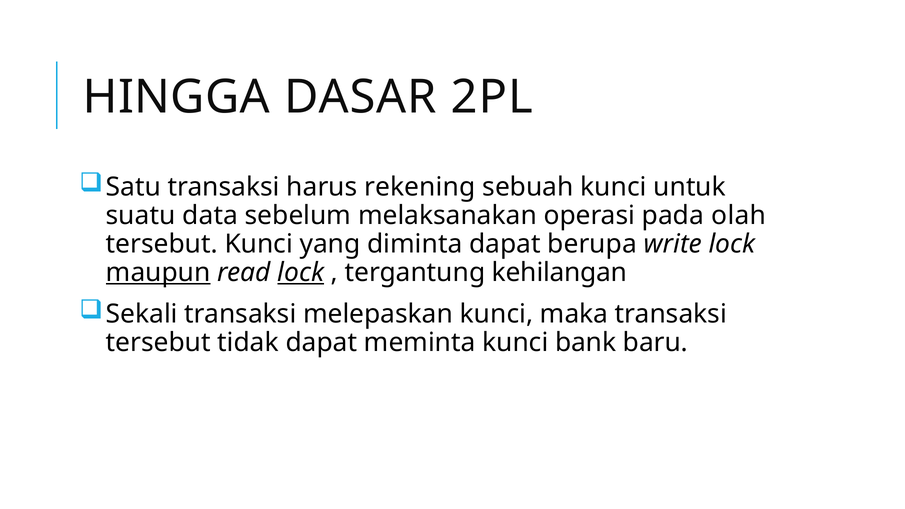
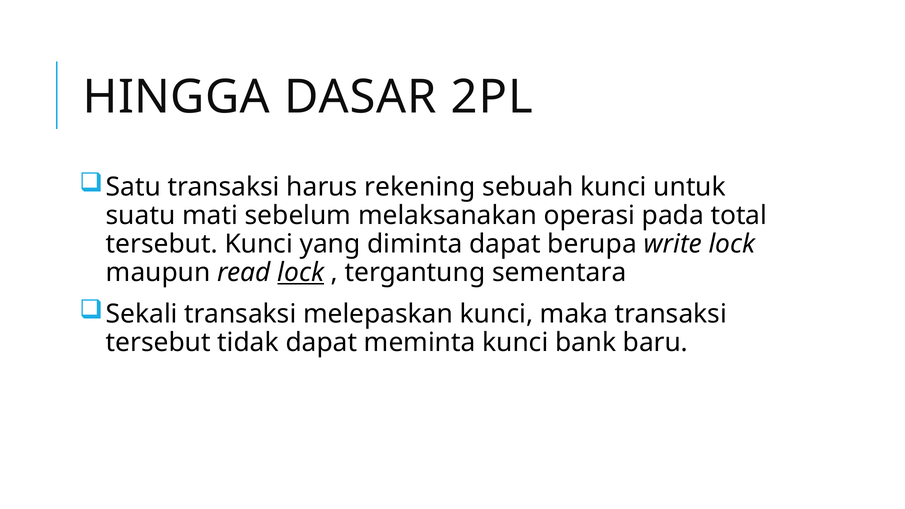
data: data -> mati
olah: olah -> total
maupun underline: present -> none
kehilangan: kehilangan -> sementara
